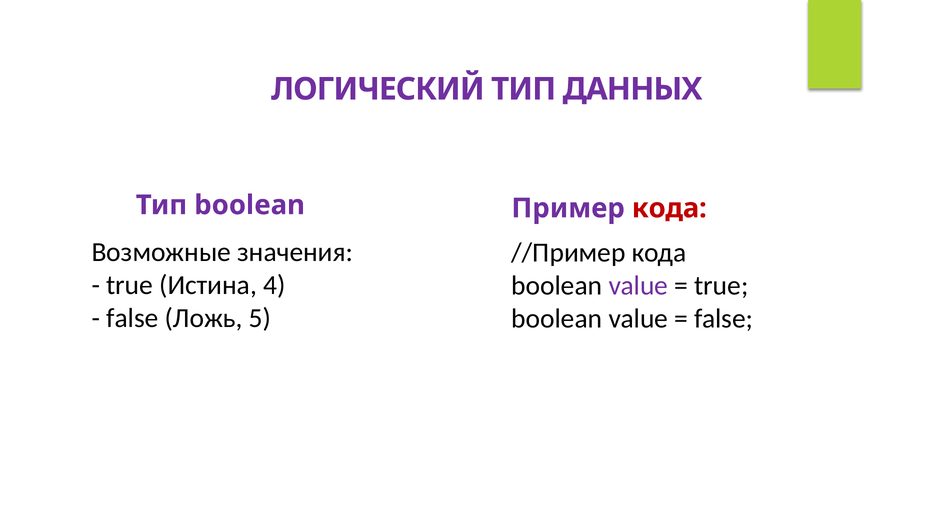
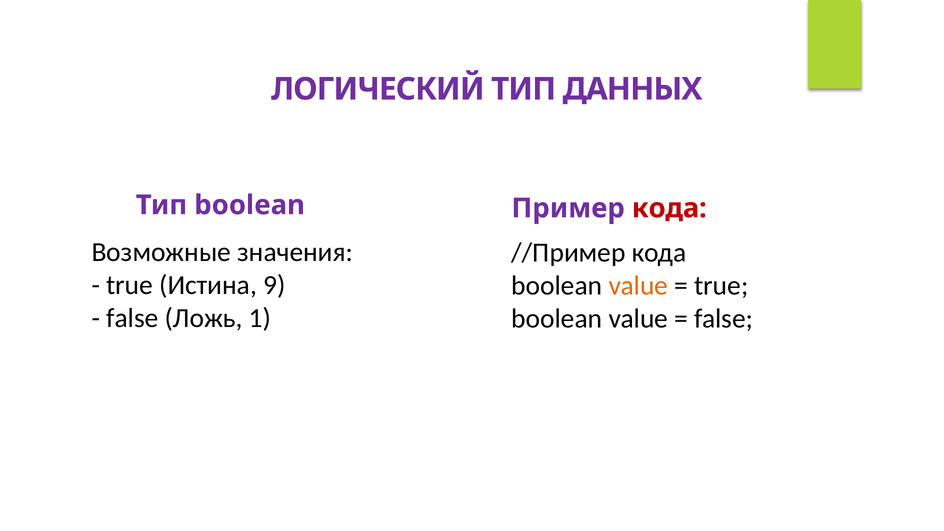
4: 4 -> 9
value at (638, 286) colour: purple -> orange
5: 5 -> 1
